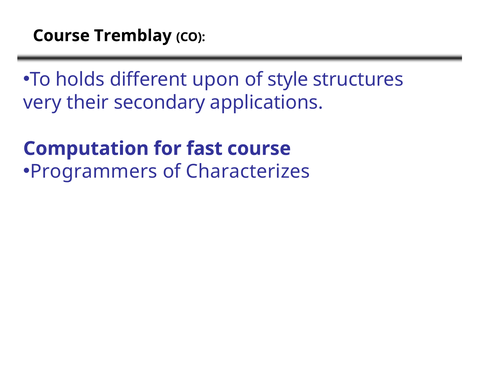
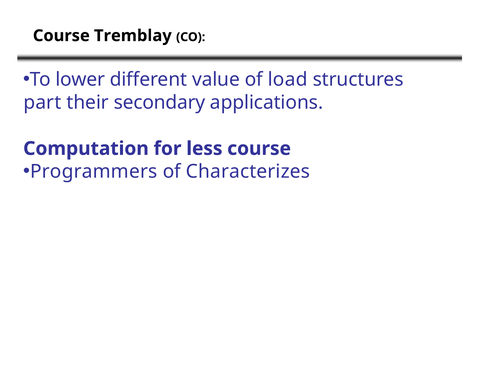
holds: holds -> lower
upon: upon -> value
style: style -> load
very: very -> part
fast: fast -> less
